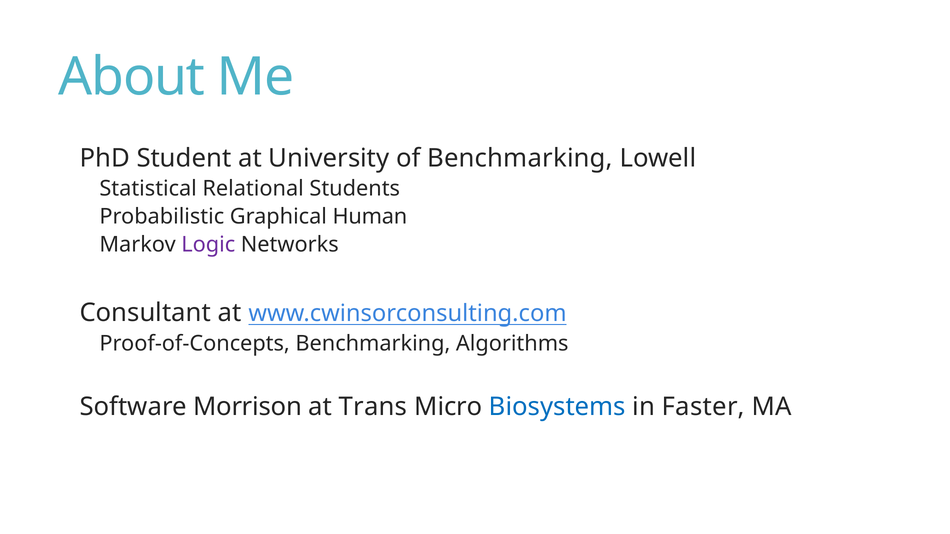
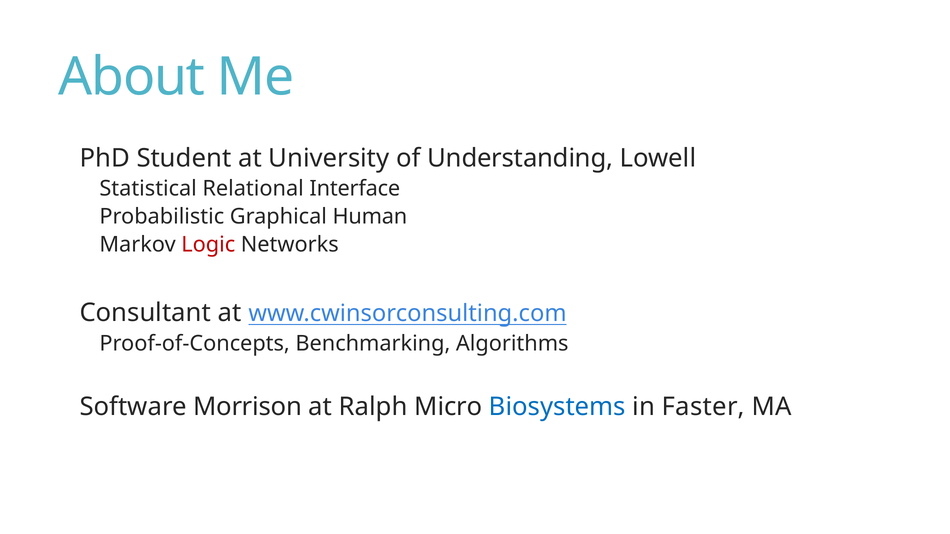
of Benchmarking: Benchmarking -> Understanding
Students: Students -> Interface
Logic colour: purple -> red
Trans: Trans -> Ralph
